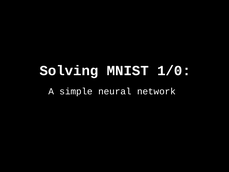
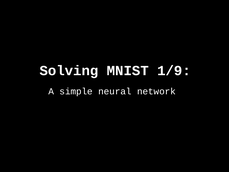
1/0: 1/0 -> 1/9
